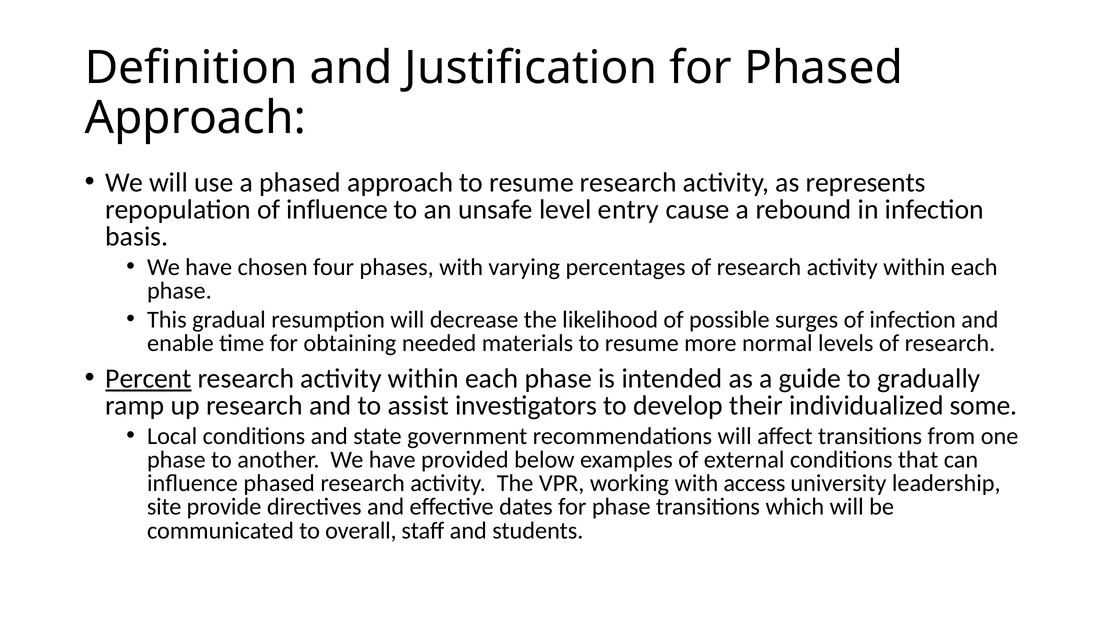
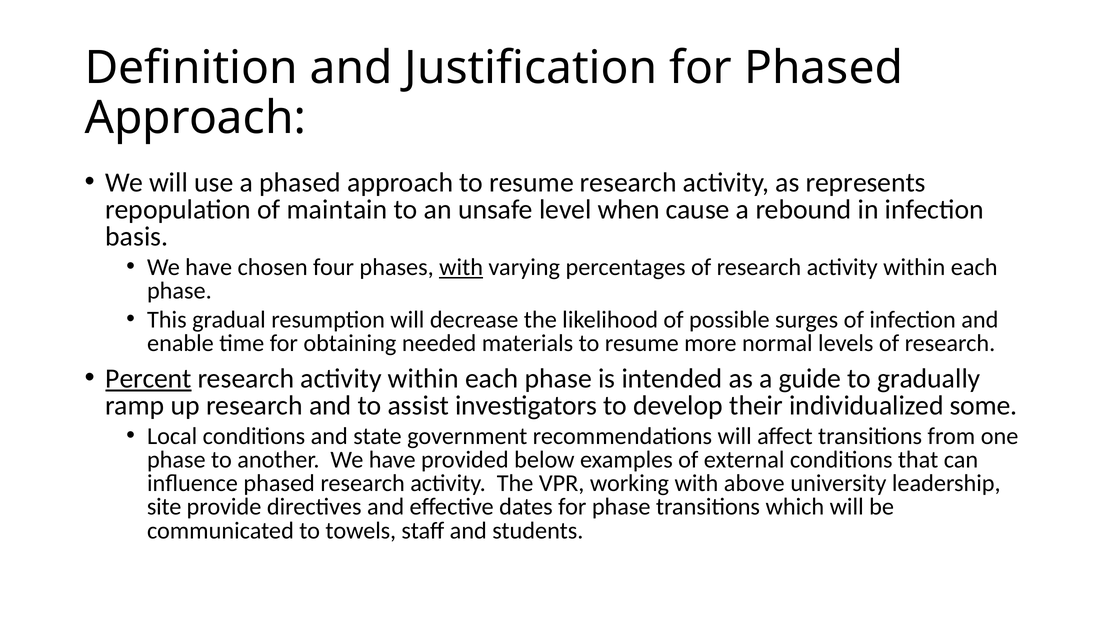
of influence: influence -> maintain
entry: entry -> when
with at (461, 267) underline: none -> present
access: access -> above
overall: overall -> towels
